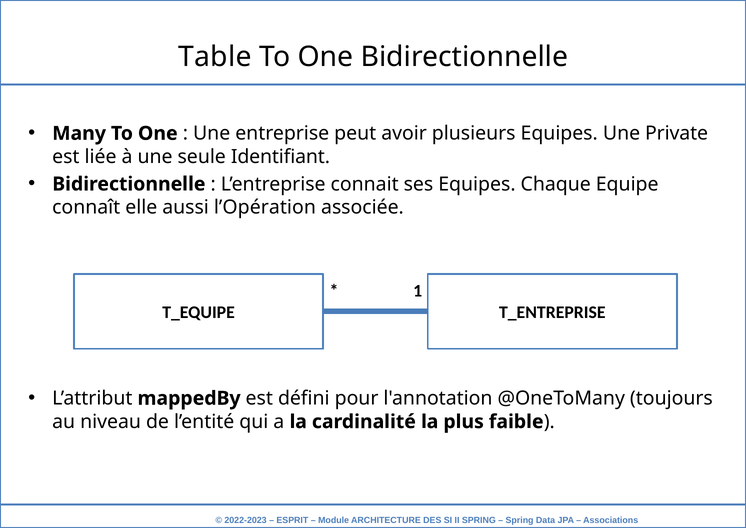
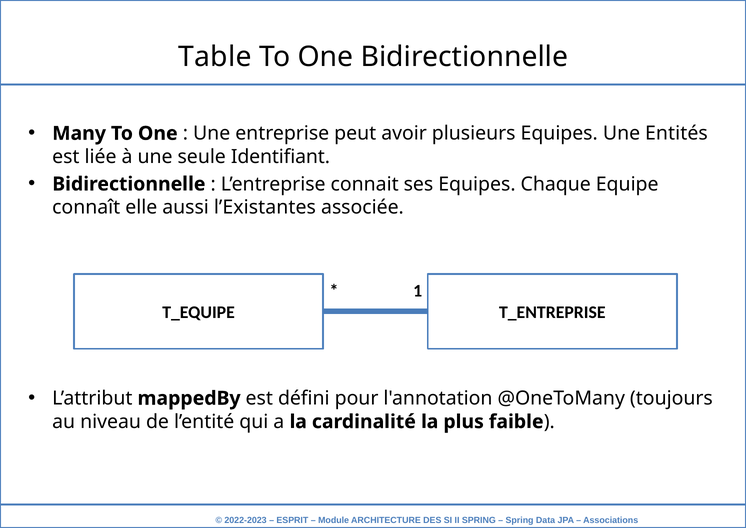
Private: Private -> Entités
l’Opération: l’Opération -> l’Existantes
